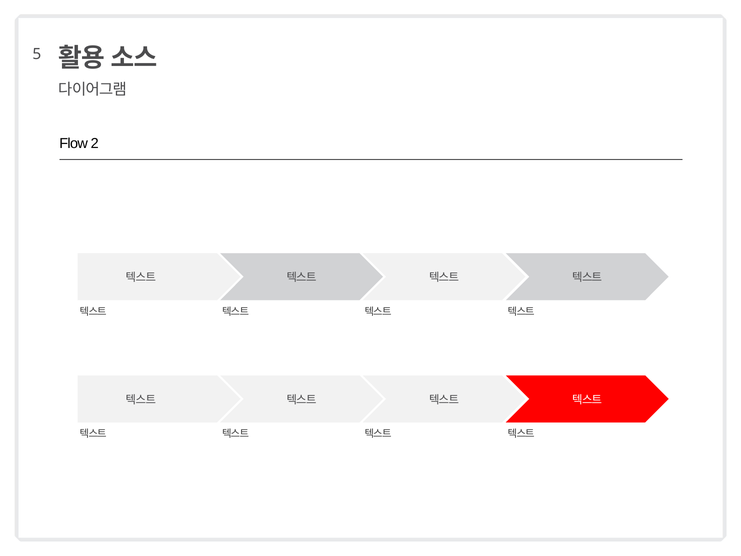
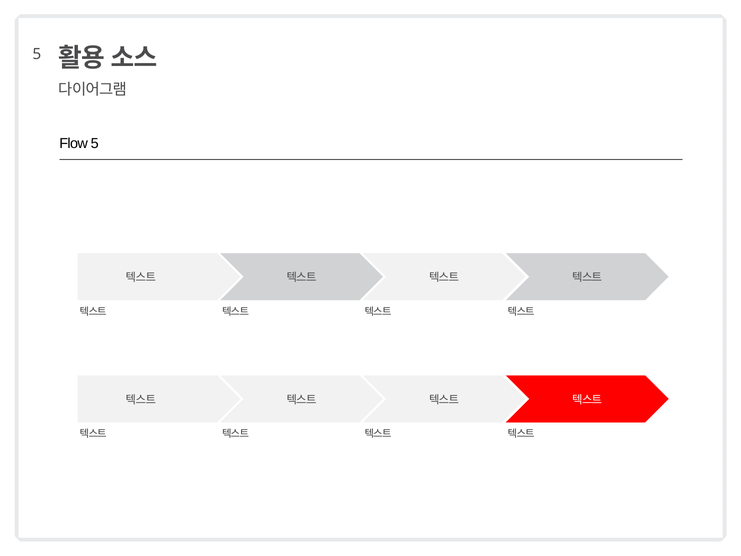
Flow 2: 2 -> 5
